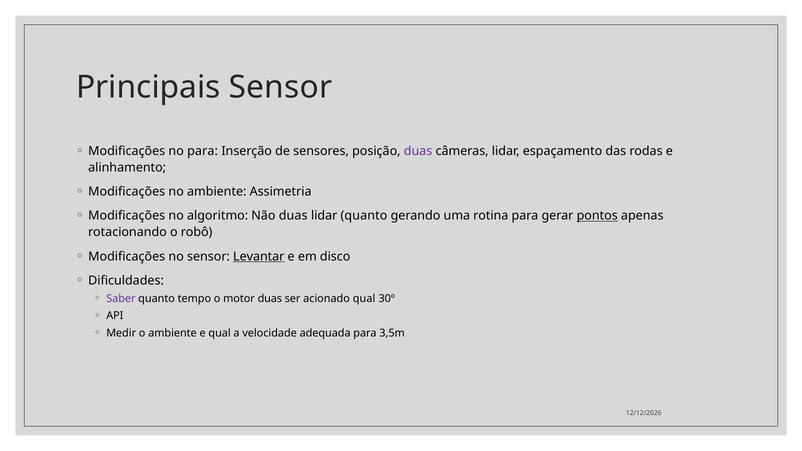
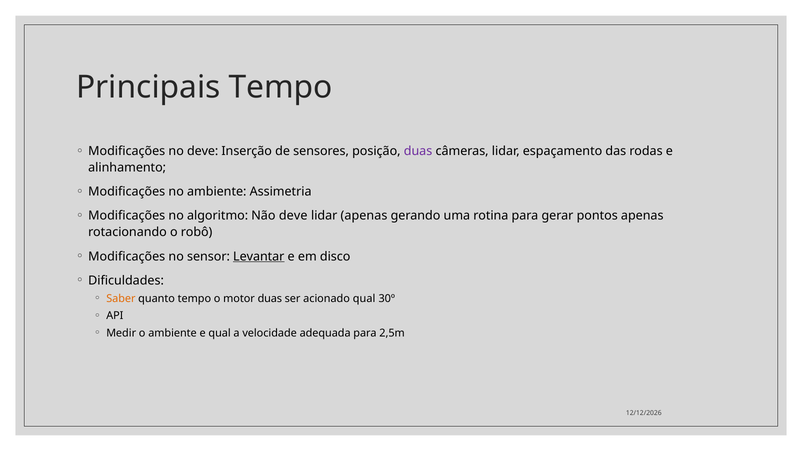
Principais Sensor: Sensor -> Tempo
no para: para -> deve
Não duas: duas -> deve
lidar quanto: quanto -> apenas
pontos underline: present -> none
Saber colour: purple -> orange
3,5m: 3,5m -> 2,5m
